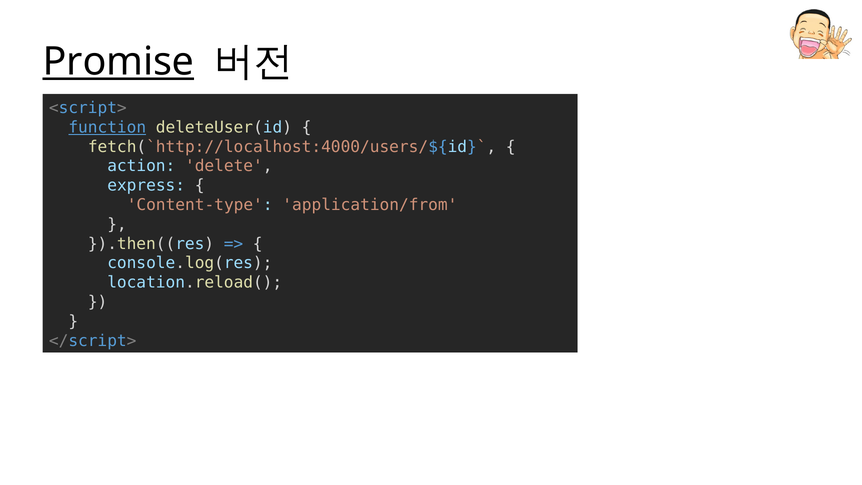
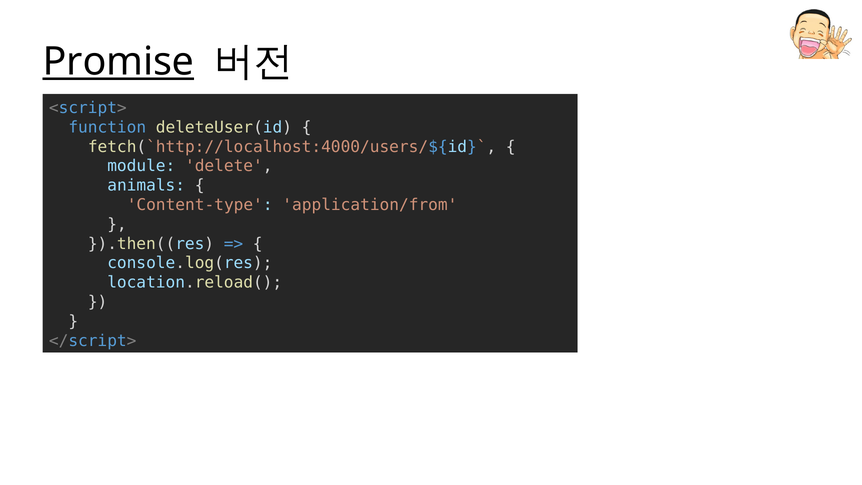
function underline: present -> none
action: action -> module
express: express -> animals
